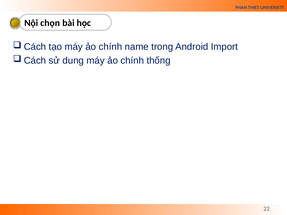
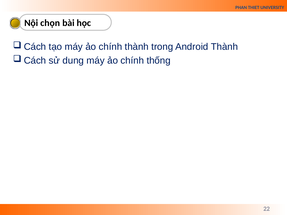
chính name: name -> thành
Android Import: Import -> Thành
